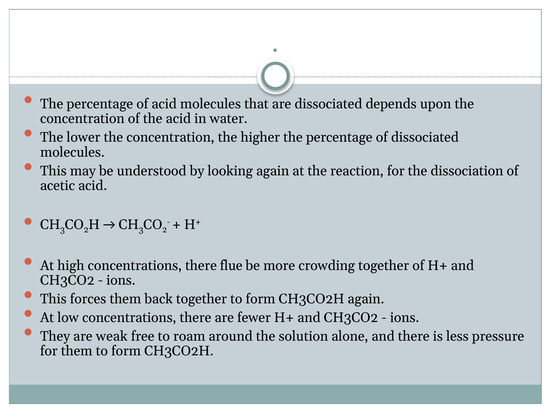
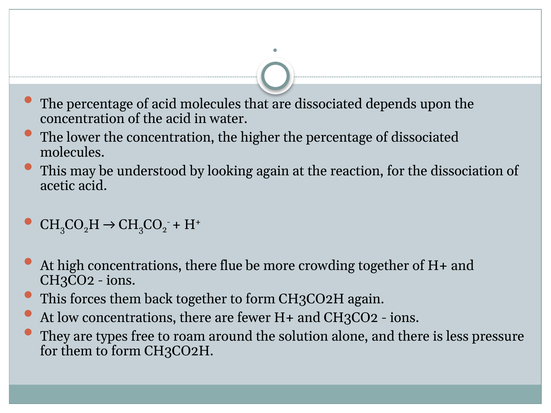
weak: weak -> types
